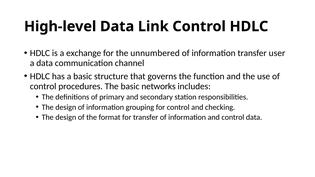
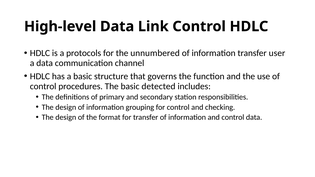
exchange: exchange -> protocols
networks: networks -> detected
